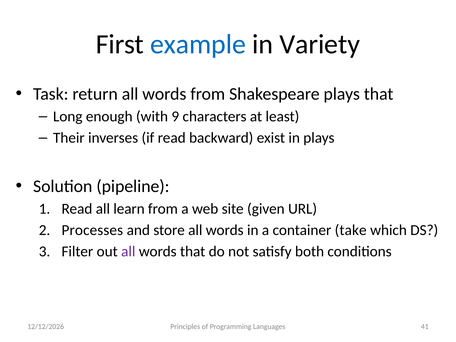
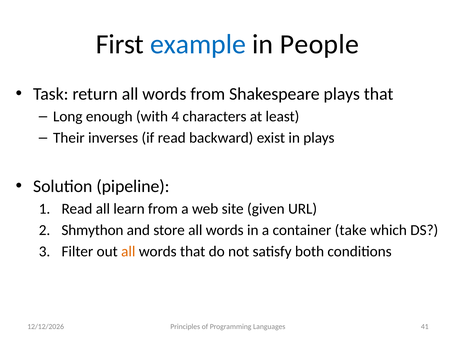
Variety: Variety -> People
9: 9 -> 4
Processes: Processes -> Shmython
all at (128, 251) colour: purple -> orange
